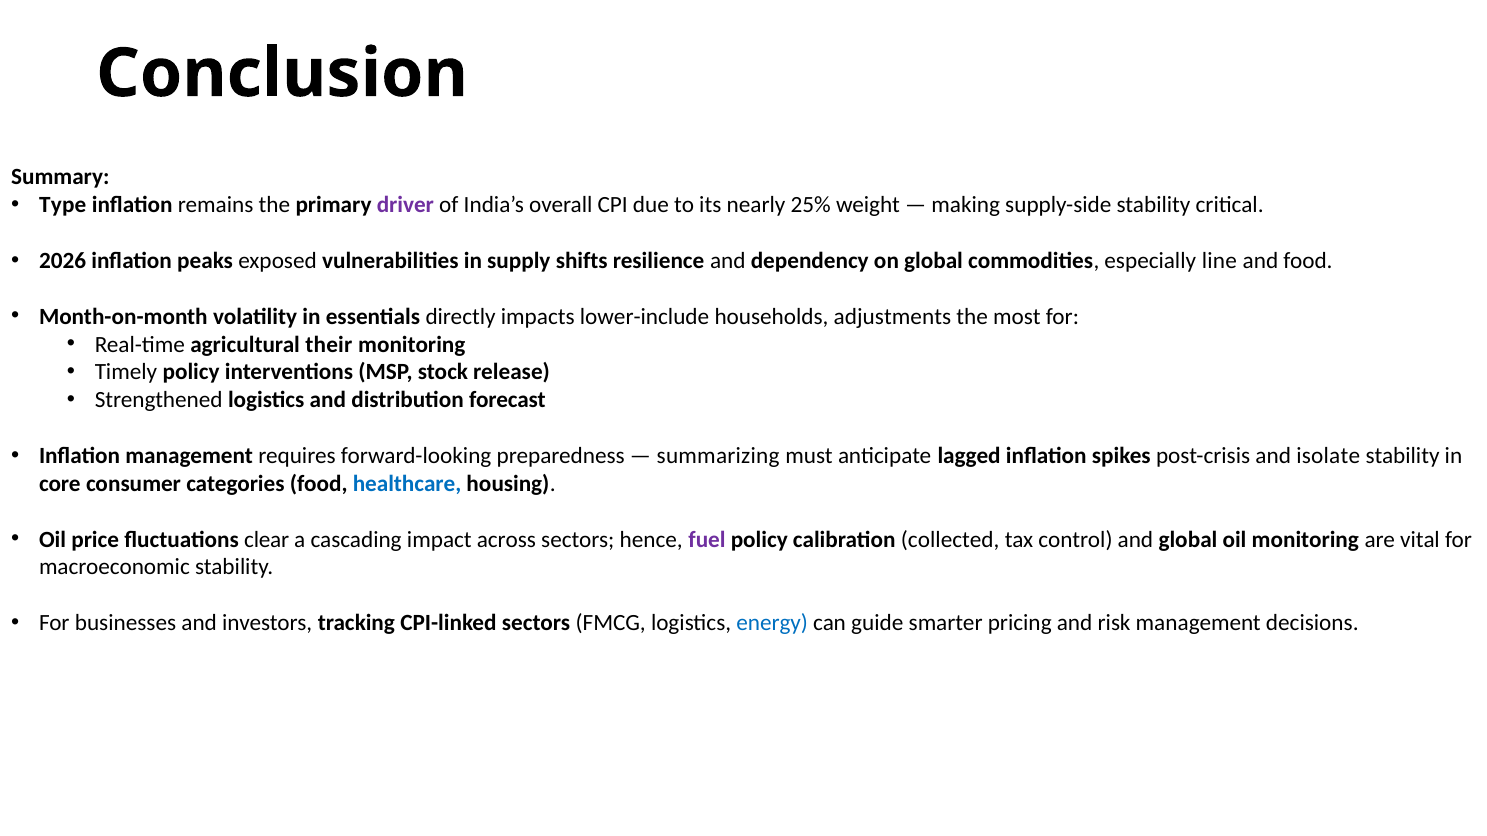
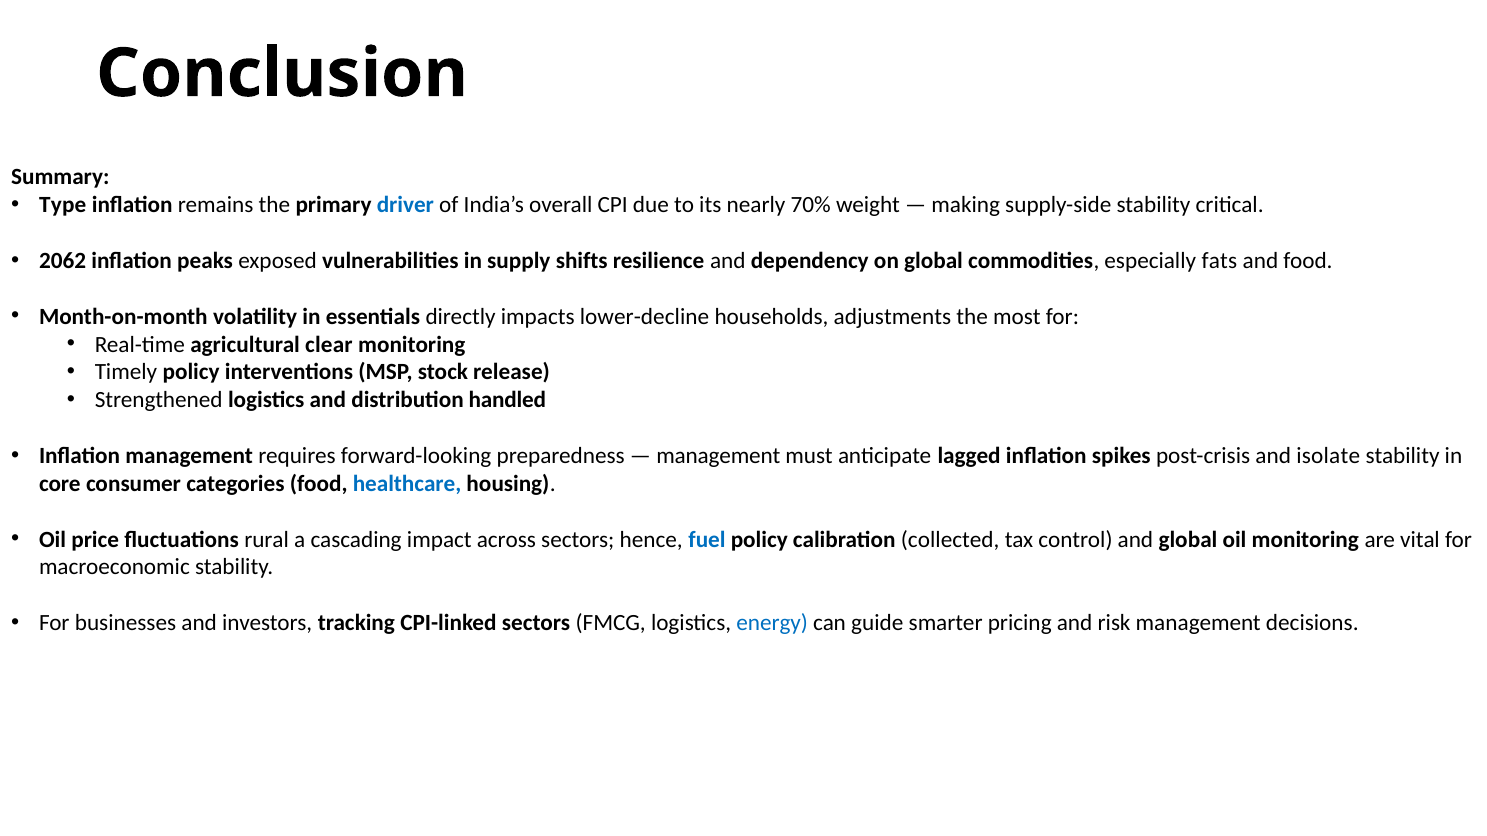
driver colour: purple -> blue
25%: 25% -> 70%
2026: 2026 -> 2062
line: line -> fats
lower-include: lower-include -> lower-decline
their: their -> clear
forecast: forecast -> handled
summarizing at (718, 456): summarizing -> management
clear: clear -> rural
fuel colour: purple -> blue
